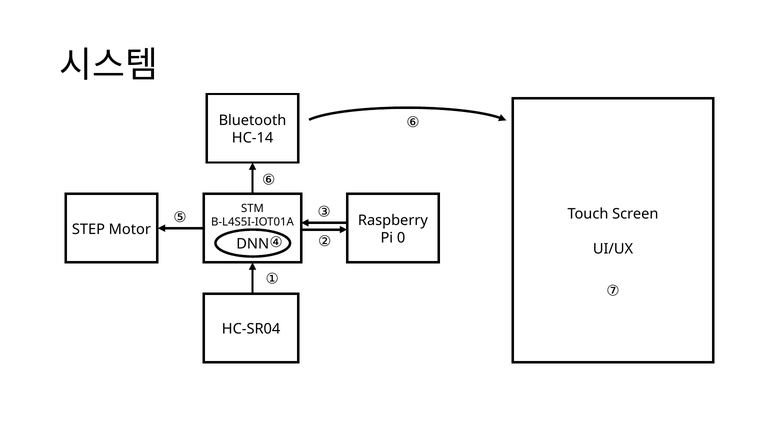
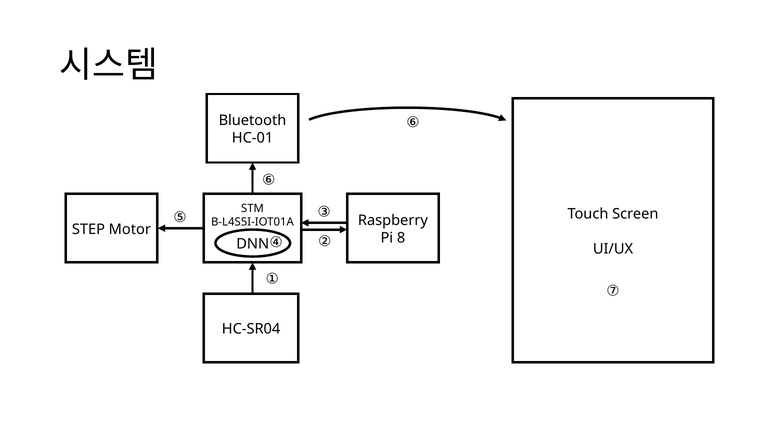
HC-14: HC-14 -> HC-01
0: 0 -> 8
